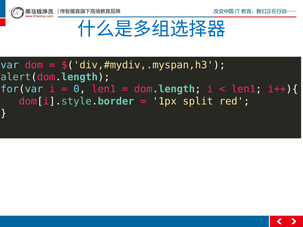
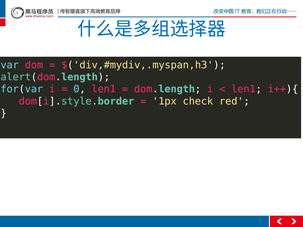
split: split -> check
